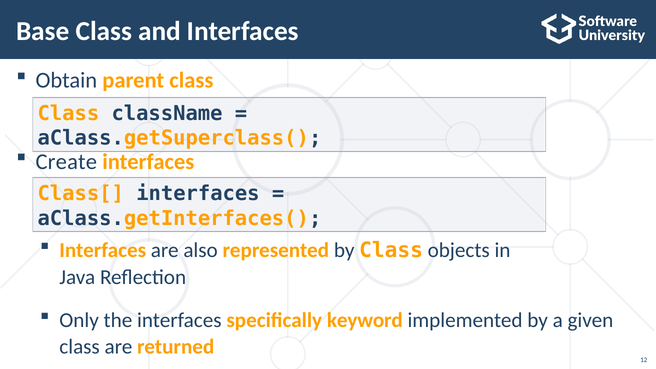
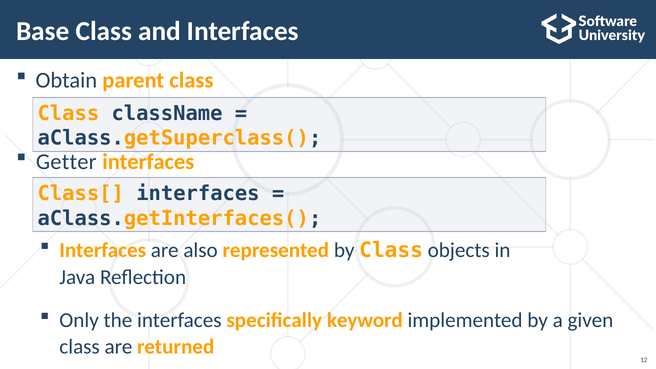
Create: Create -> Getter
